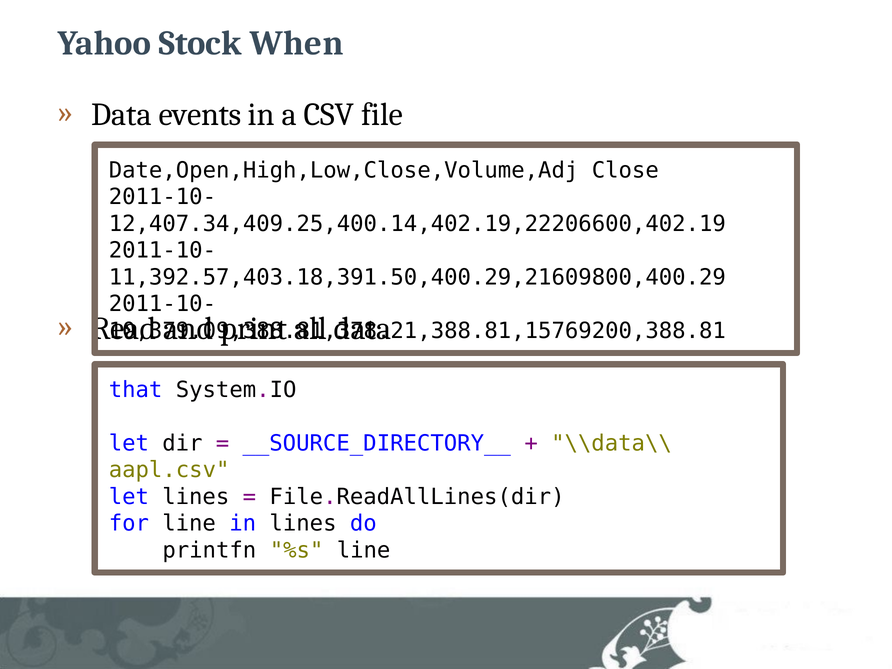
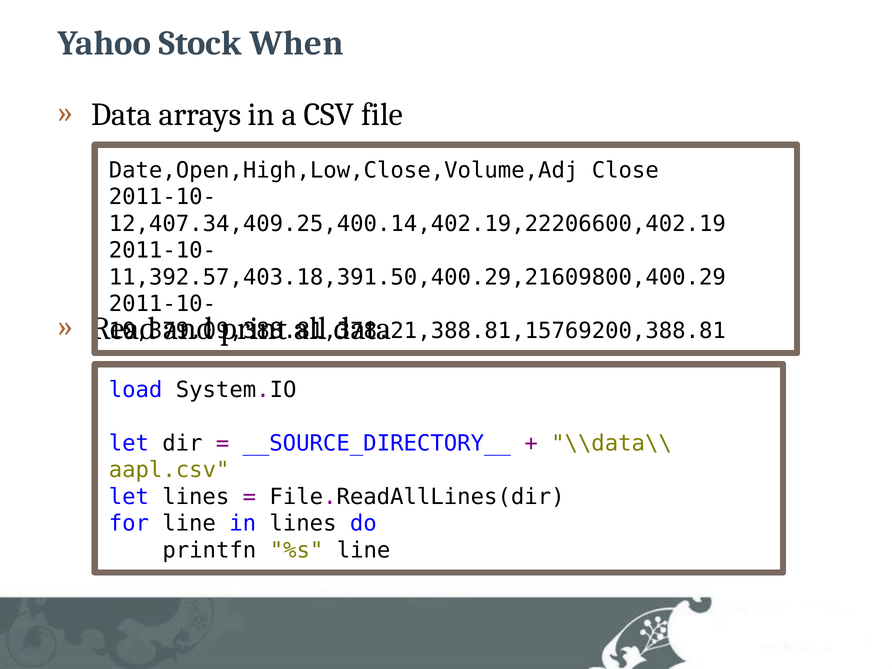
events: events -> arrays
that: that -> load
